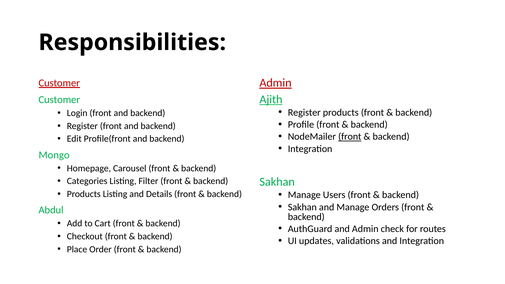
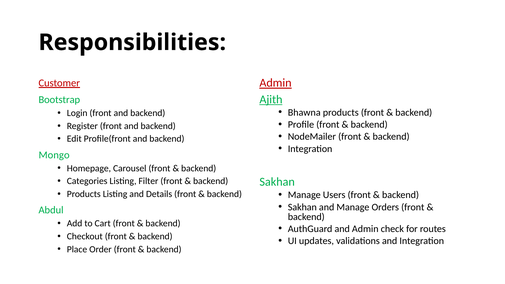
Customer at (59, 100): Customer -> Bootstrap
Register at (304, 113): Register -> Bhawna
front at (350, 137) underline: present -> none
